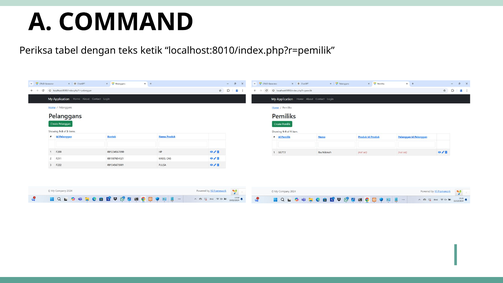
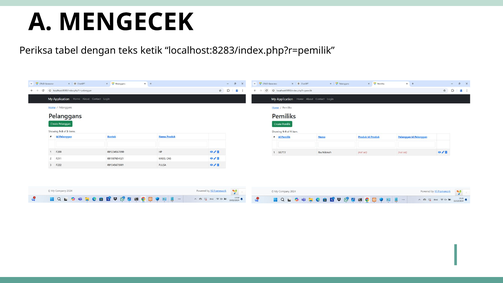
COMMAND: COMMAND -> MENGECEK
localhost:8010/index.php?r=pemilik: localhost:8010/index.php?r=pemilik -> localhost:8283/index.php?r=pemilik
